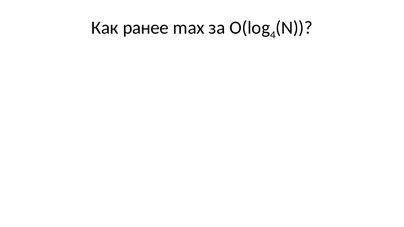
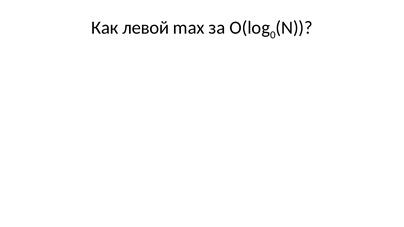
ранее: ранее -> левой
4: 4 -> 0
